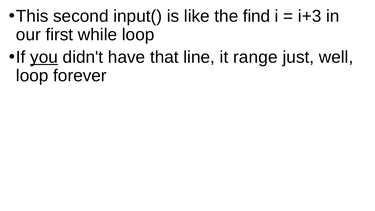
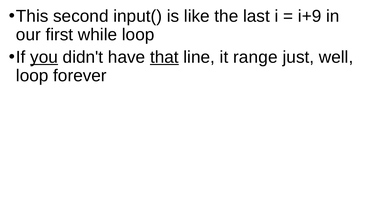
find: find -> last
i+3: i+3 -> i+9
that underline: none -> present
